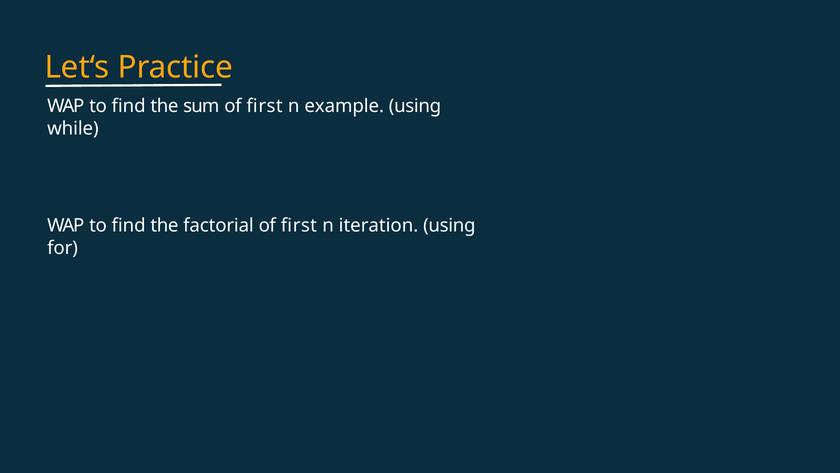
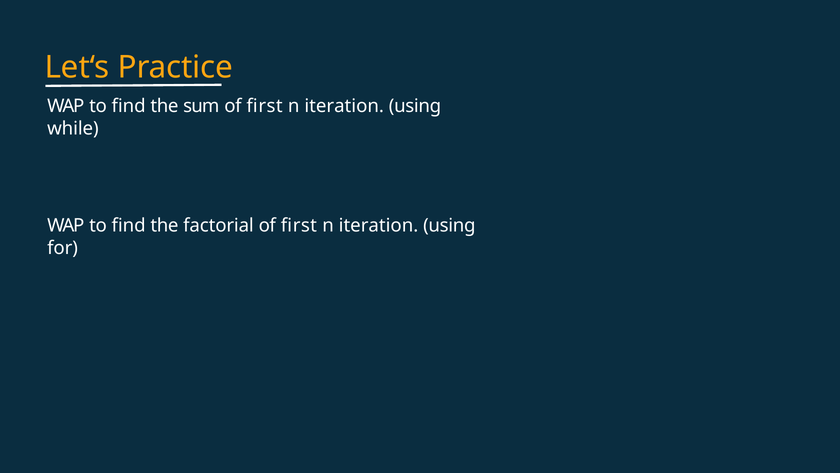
example at (344, 106): example -> iteration
